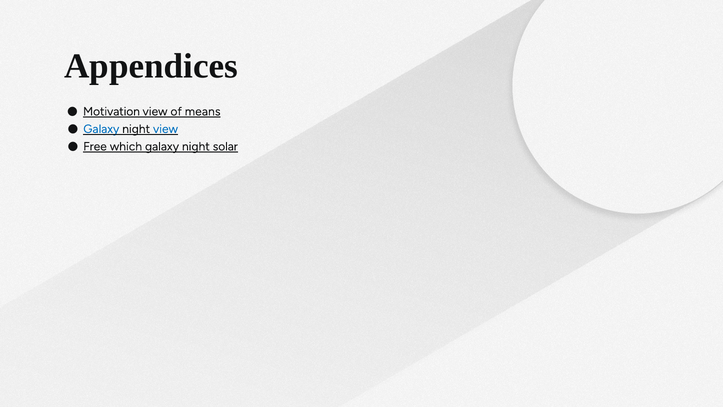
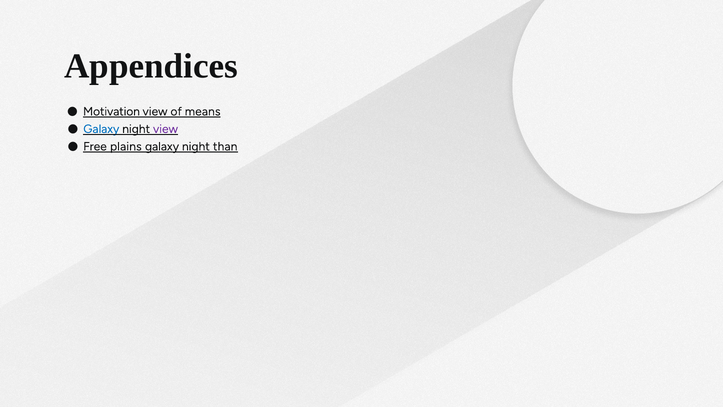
view at (165, 129) colour: blue -> purple
which: which -> plains
solar: solar -> than
